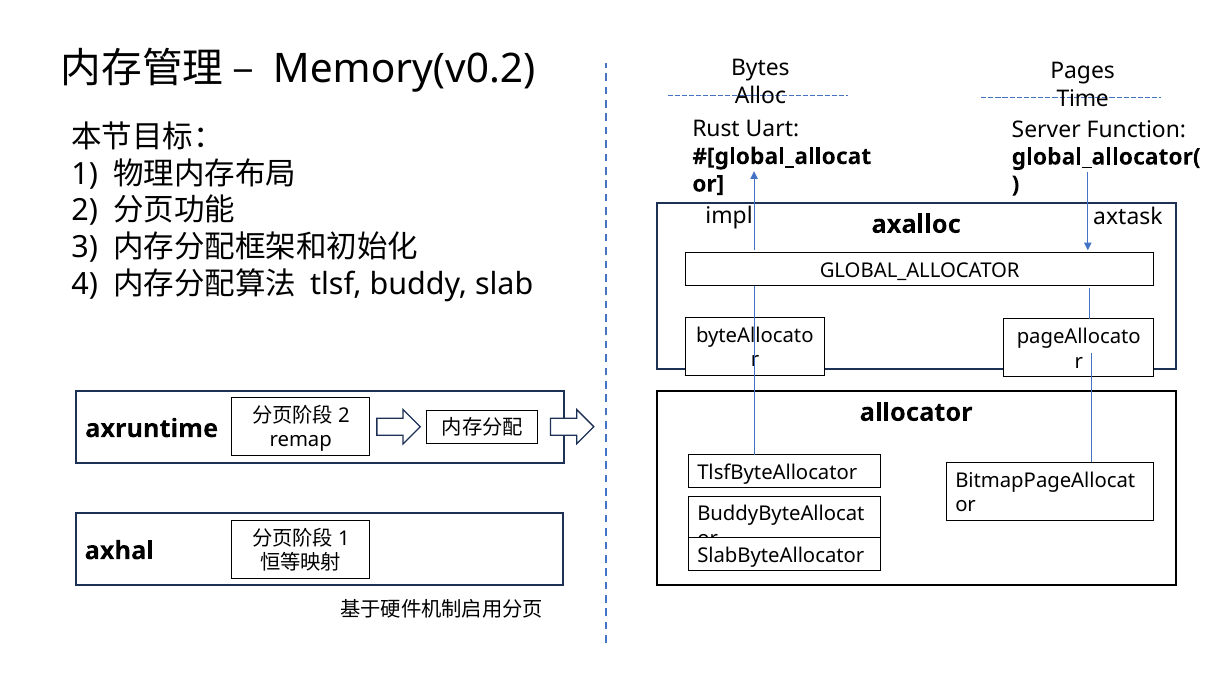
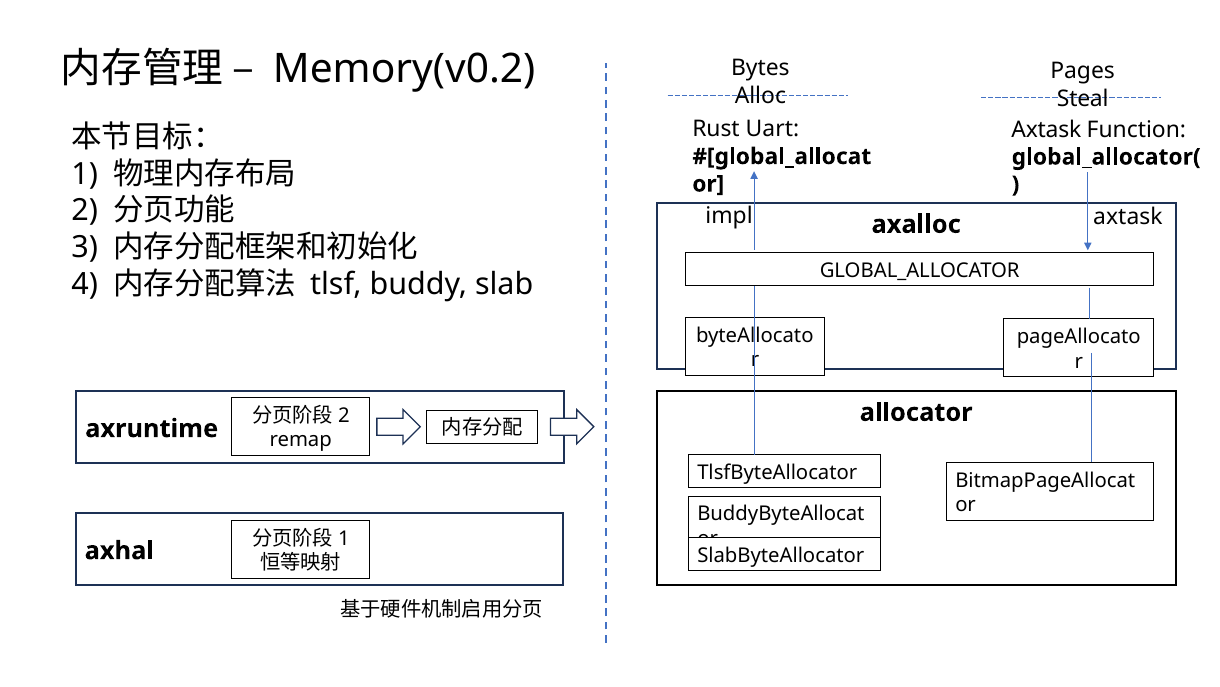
Time: Time -> Steal
Server at (1046, 129): Server -> Axtask
